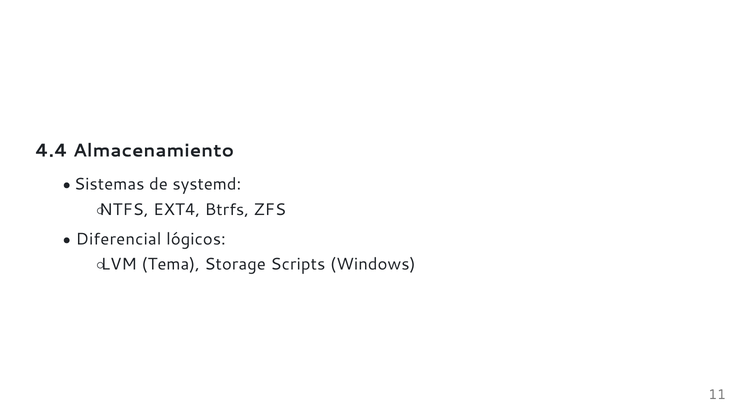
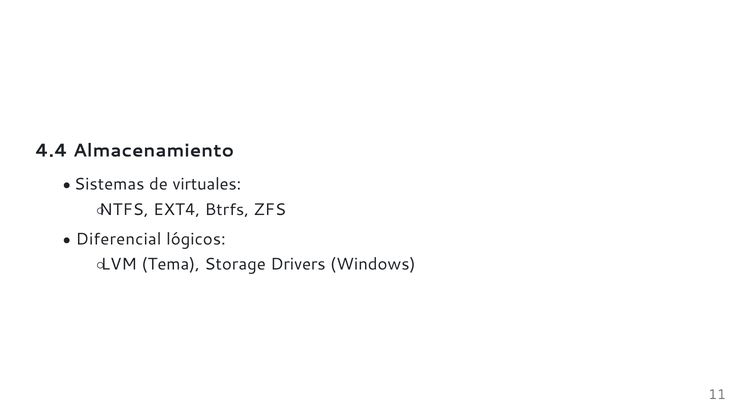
systemd: systemd -> virtuales
Scripts: Scripts -> Drivers
